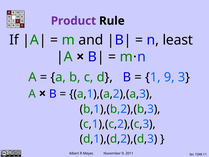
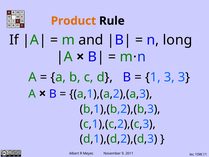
Product colour: purple -> orange
least: least -> long
1 9: 9 -> 3
